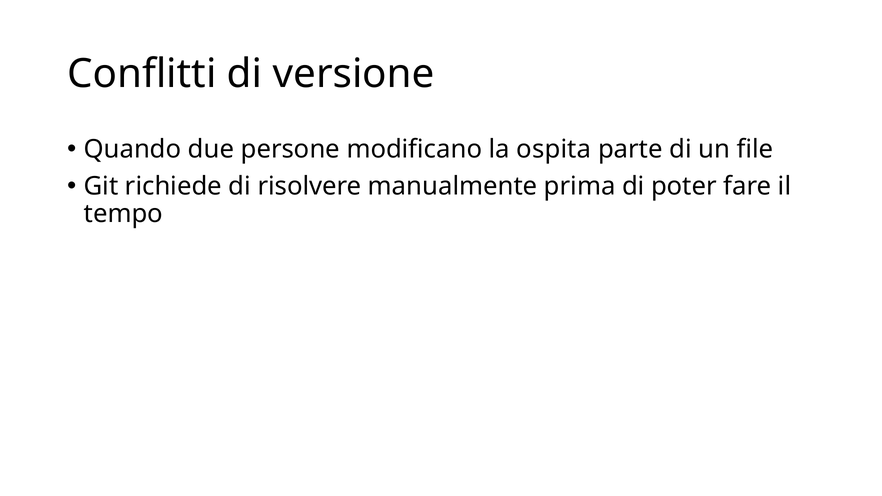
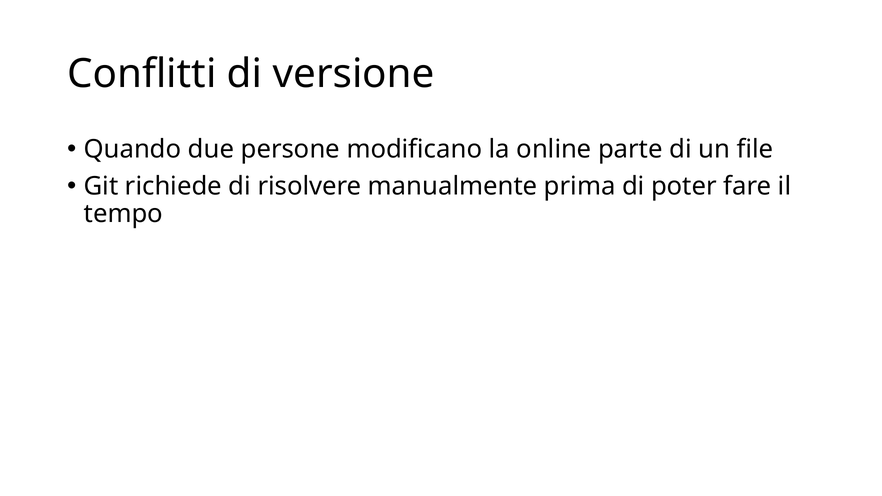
ospita: ospita -> online
